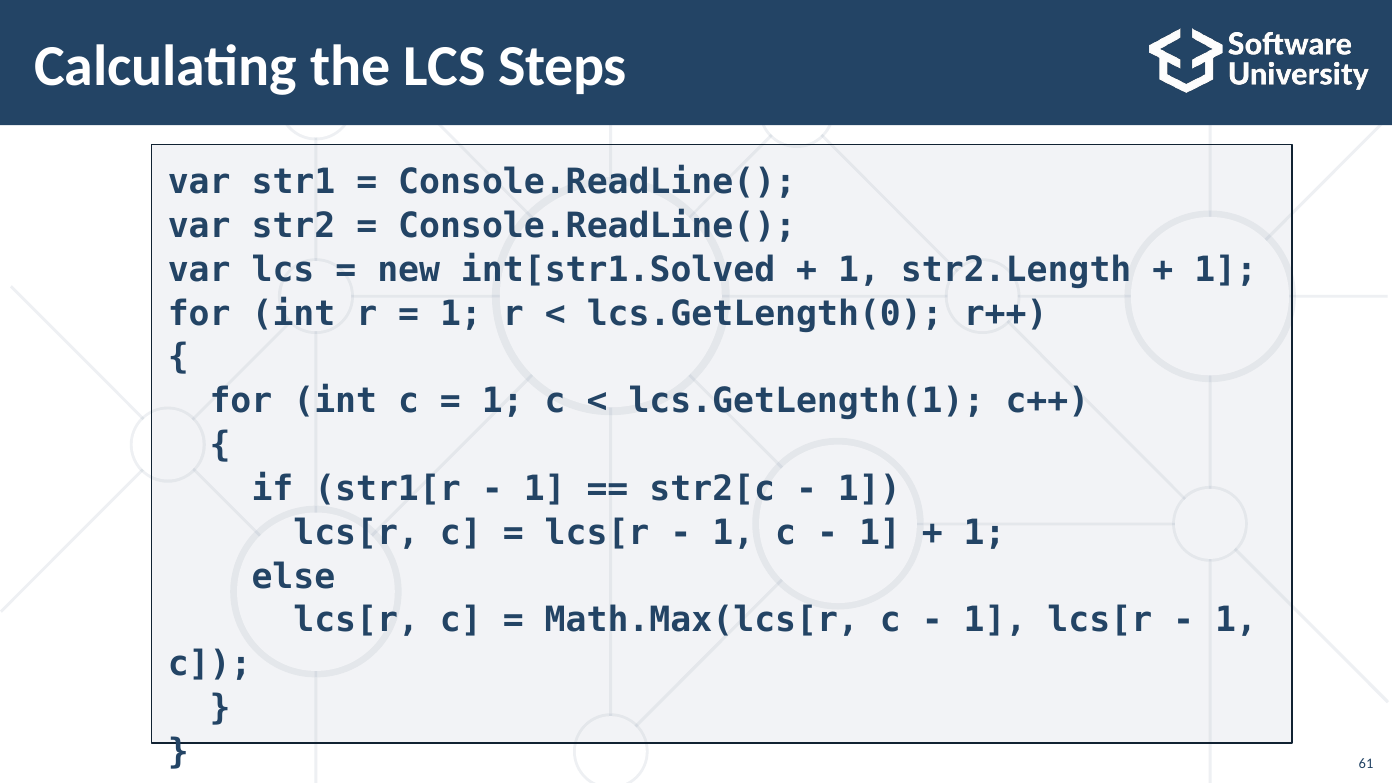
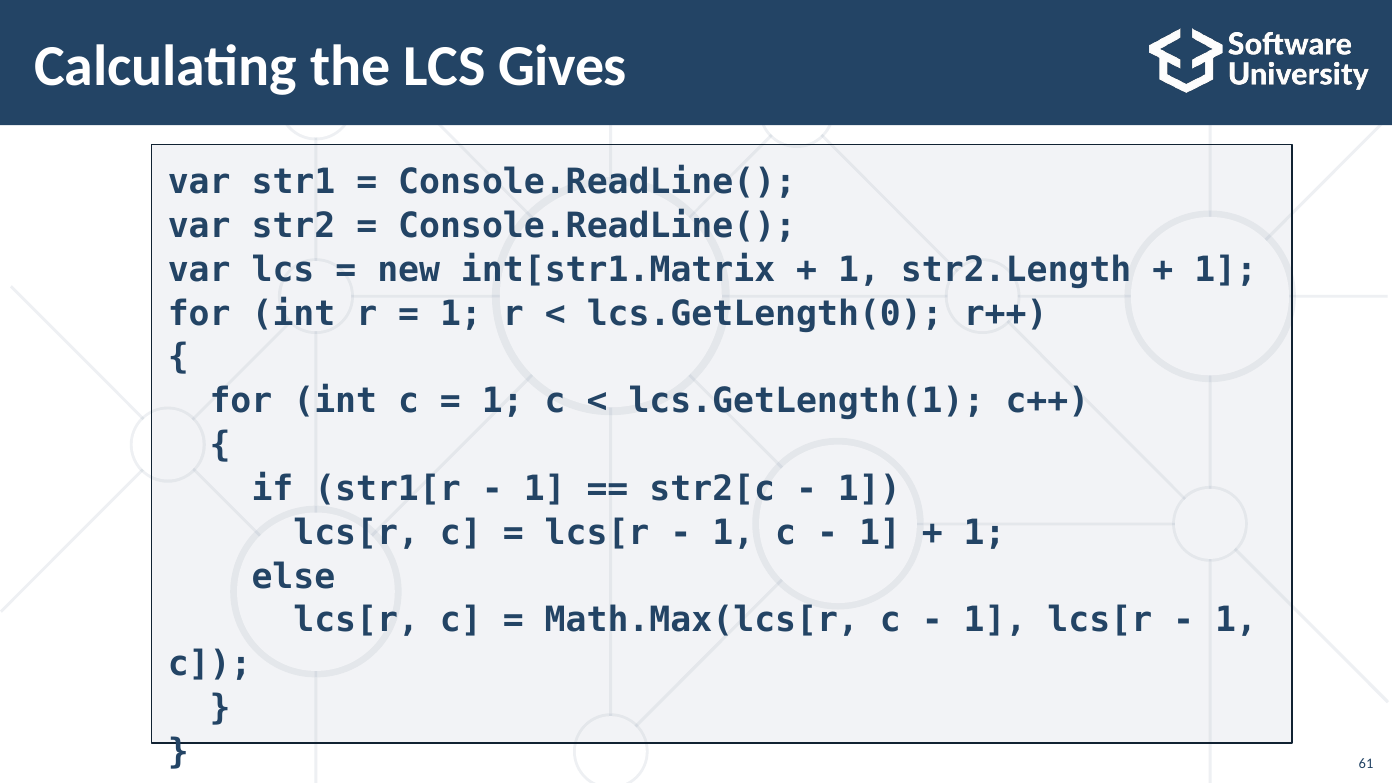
Steps: Steps -> Gives
int[str1.Solved: int[str1.Solved -> int[str1.Matrix
